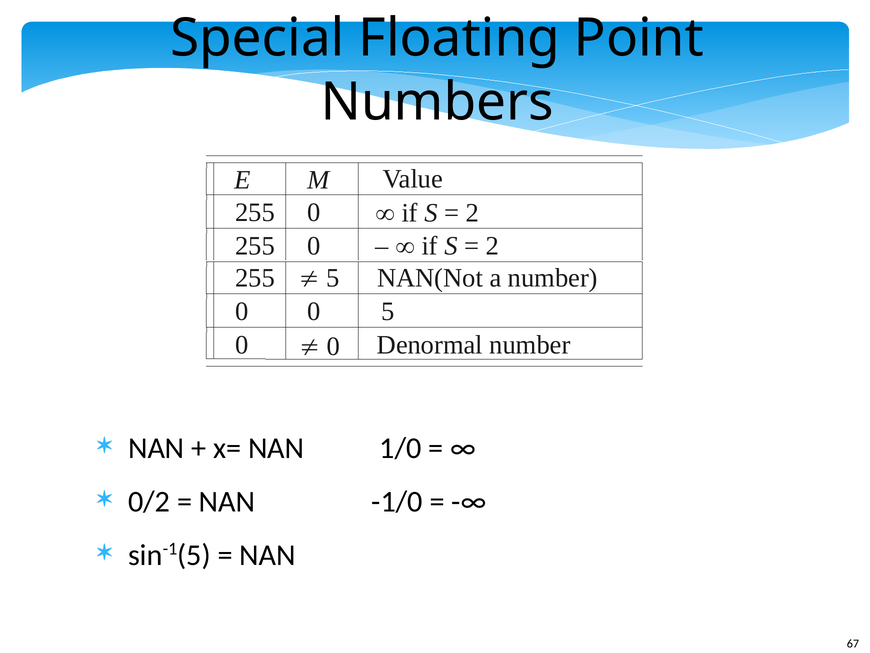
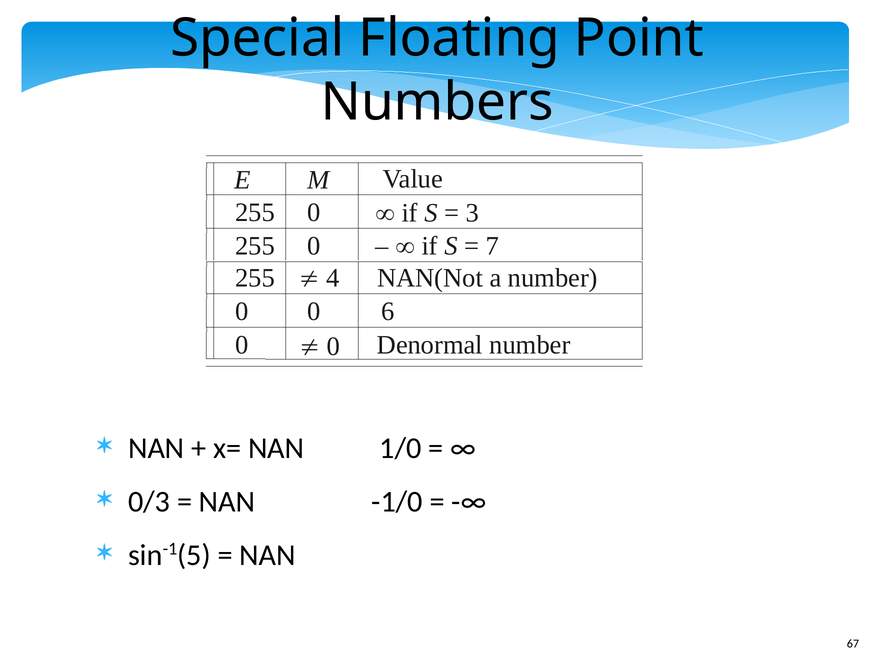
2 at (472, 213): 2 -> 3
2 at (492, 246): 2 -> 7
5 at (333, 278): 5 -> 4
0 5: 5 -> 6
0/2: 0/2 -> 0/3
